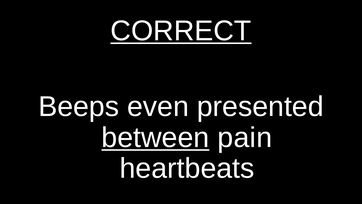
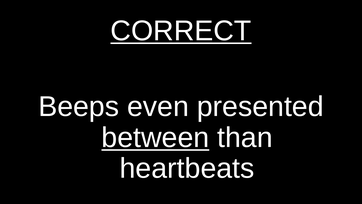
pain: pain -> than
